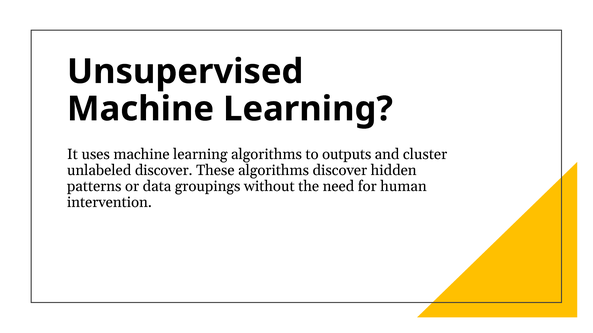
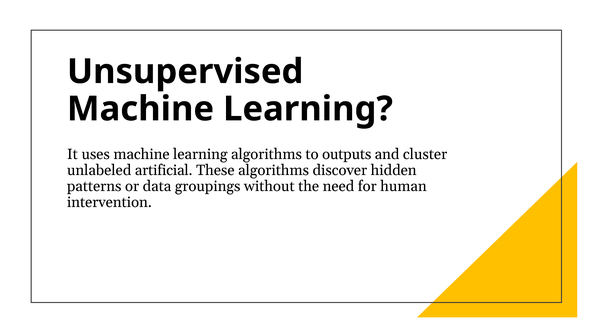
unlabeled discover: discover -> artificial
